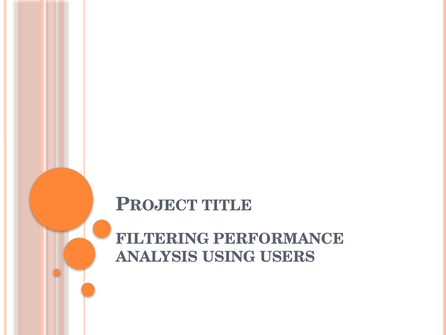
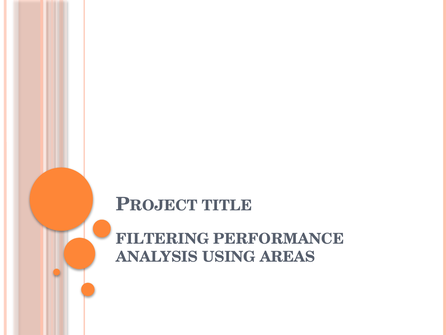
USERS: USERS -> AREAS
